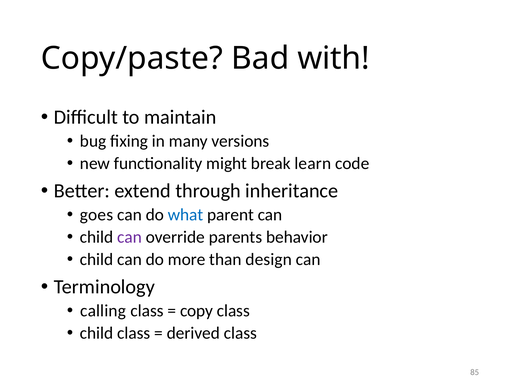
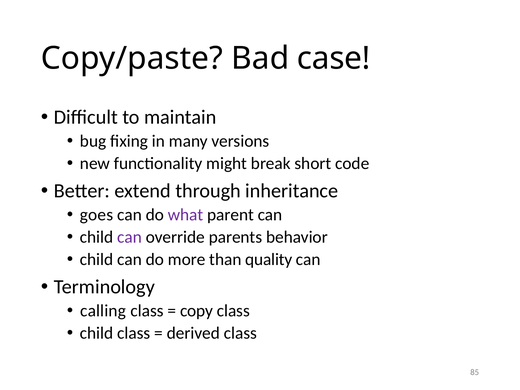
with: with -> case
learn: learn -> short
what colour: blue -> purple
design: design -> quality
